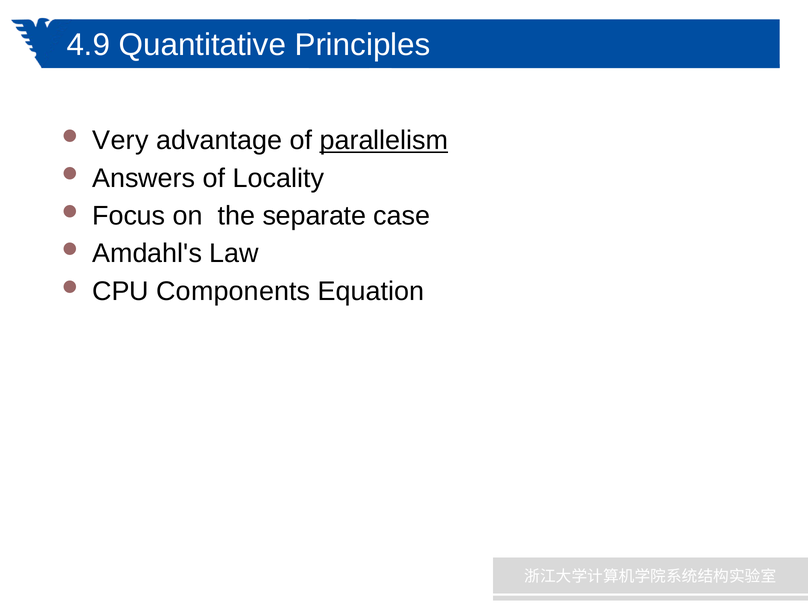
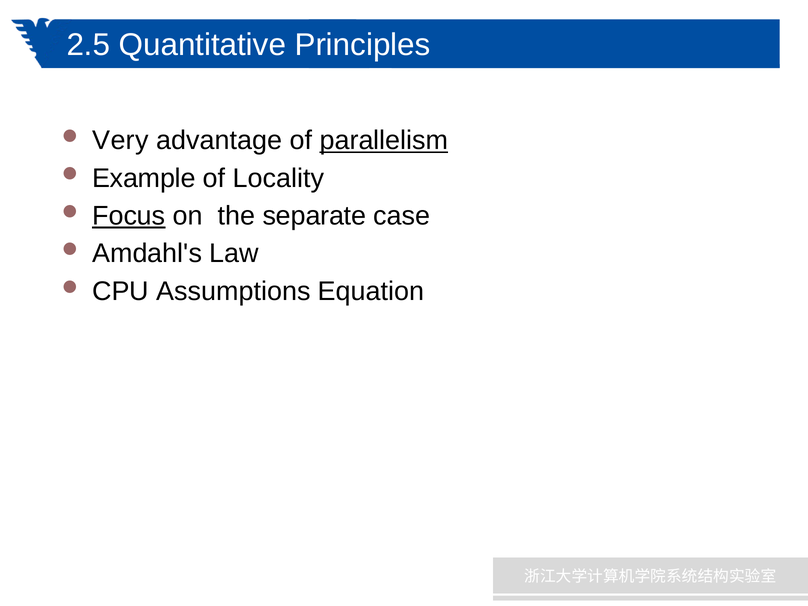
4.9: 4.9 -> 2.5
Answers: Answers -> Example
Focus underline: none -> present
Components: Components -> Assumptions
